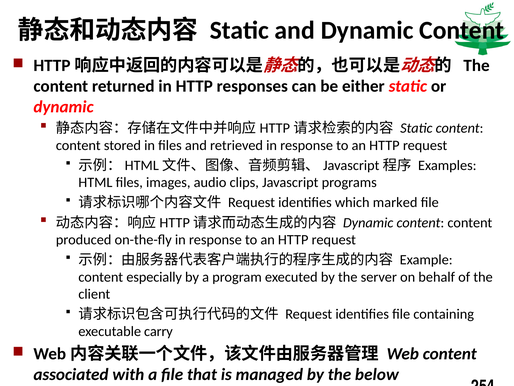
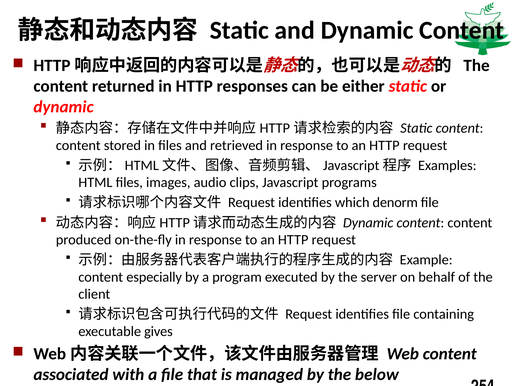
marked: marked -> denorm
carry: carry -> gives
